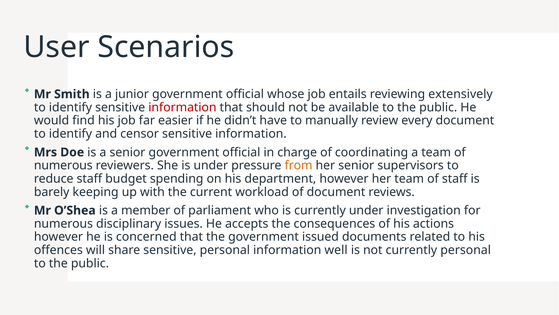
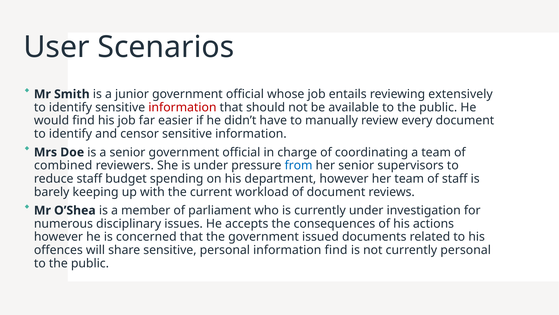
numerous at (63, 165): numerous -> combined
from colour: orange -> blue
information well: well -> find
